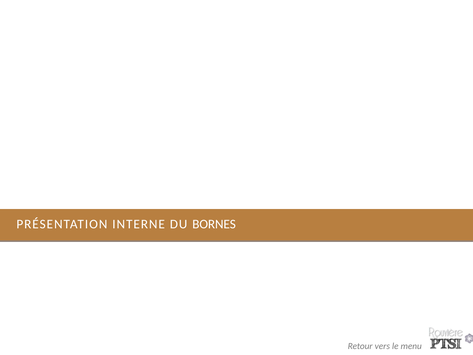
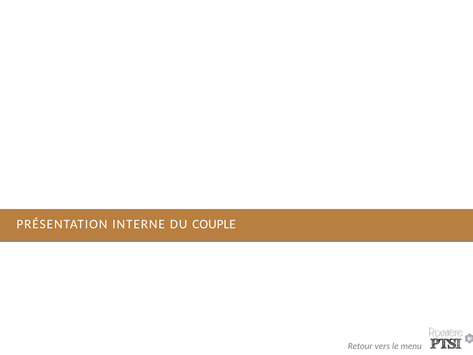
BORNES: BORNES -> COUPLE
